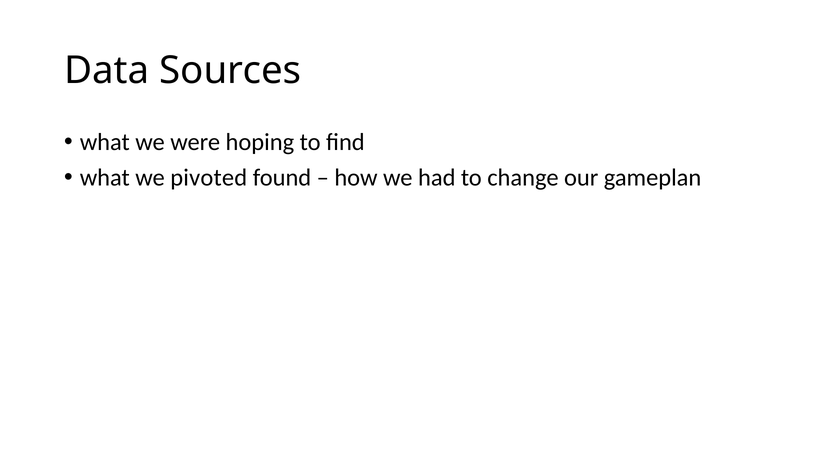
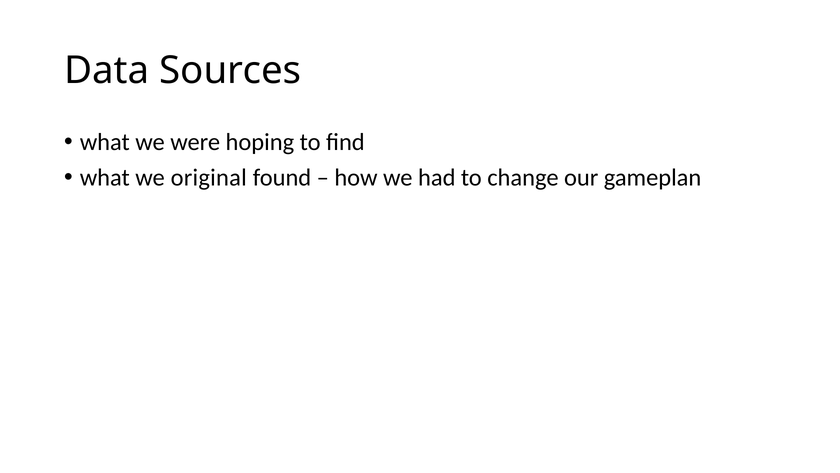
pivoted: pivoted -> original
